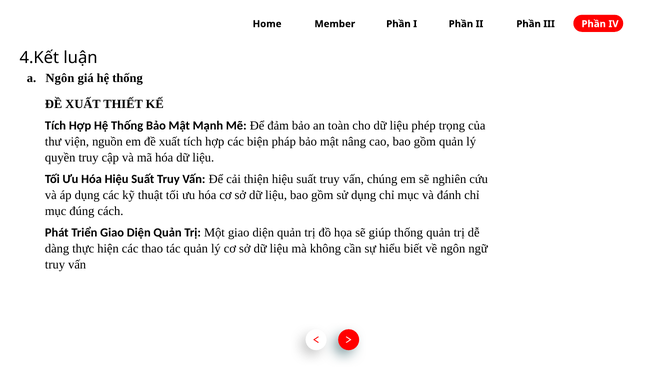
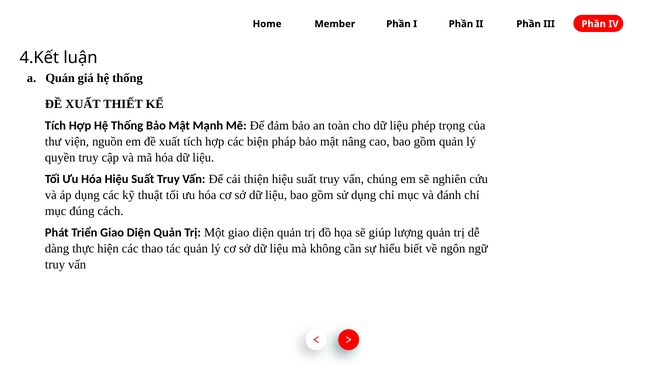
a Ngôn: Ngôn -> Quán
giúp thống: thống -> lượng
